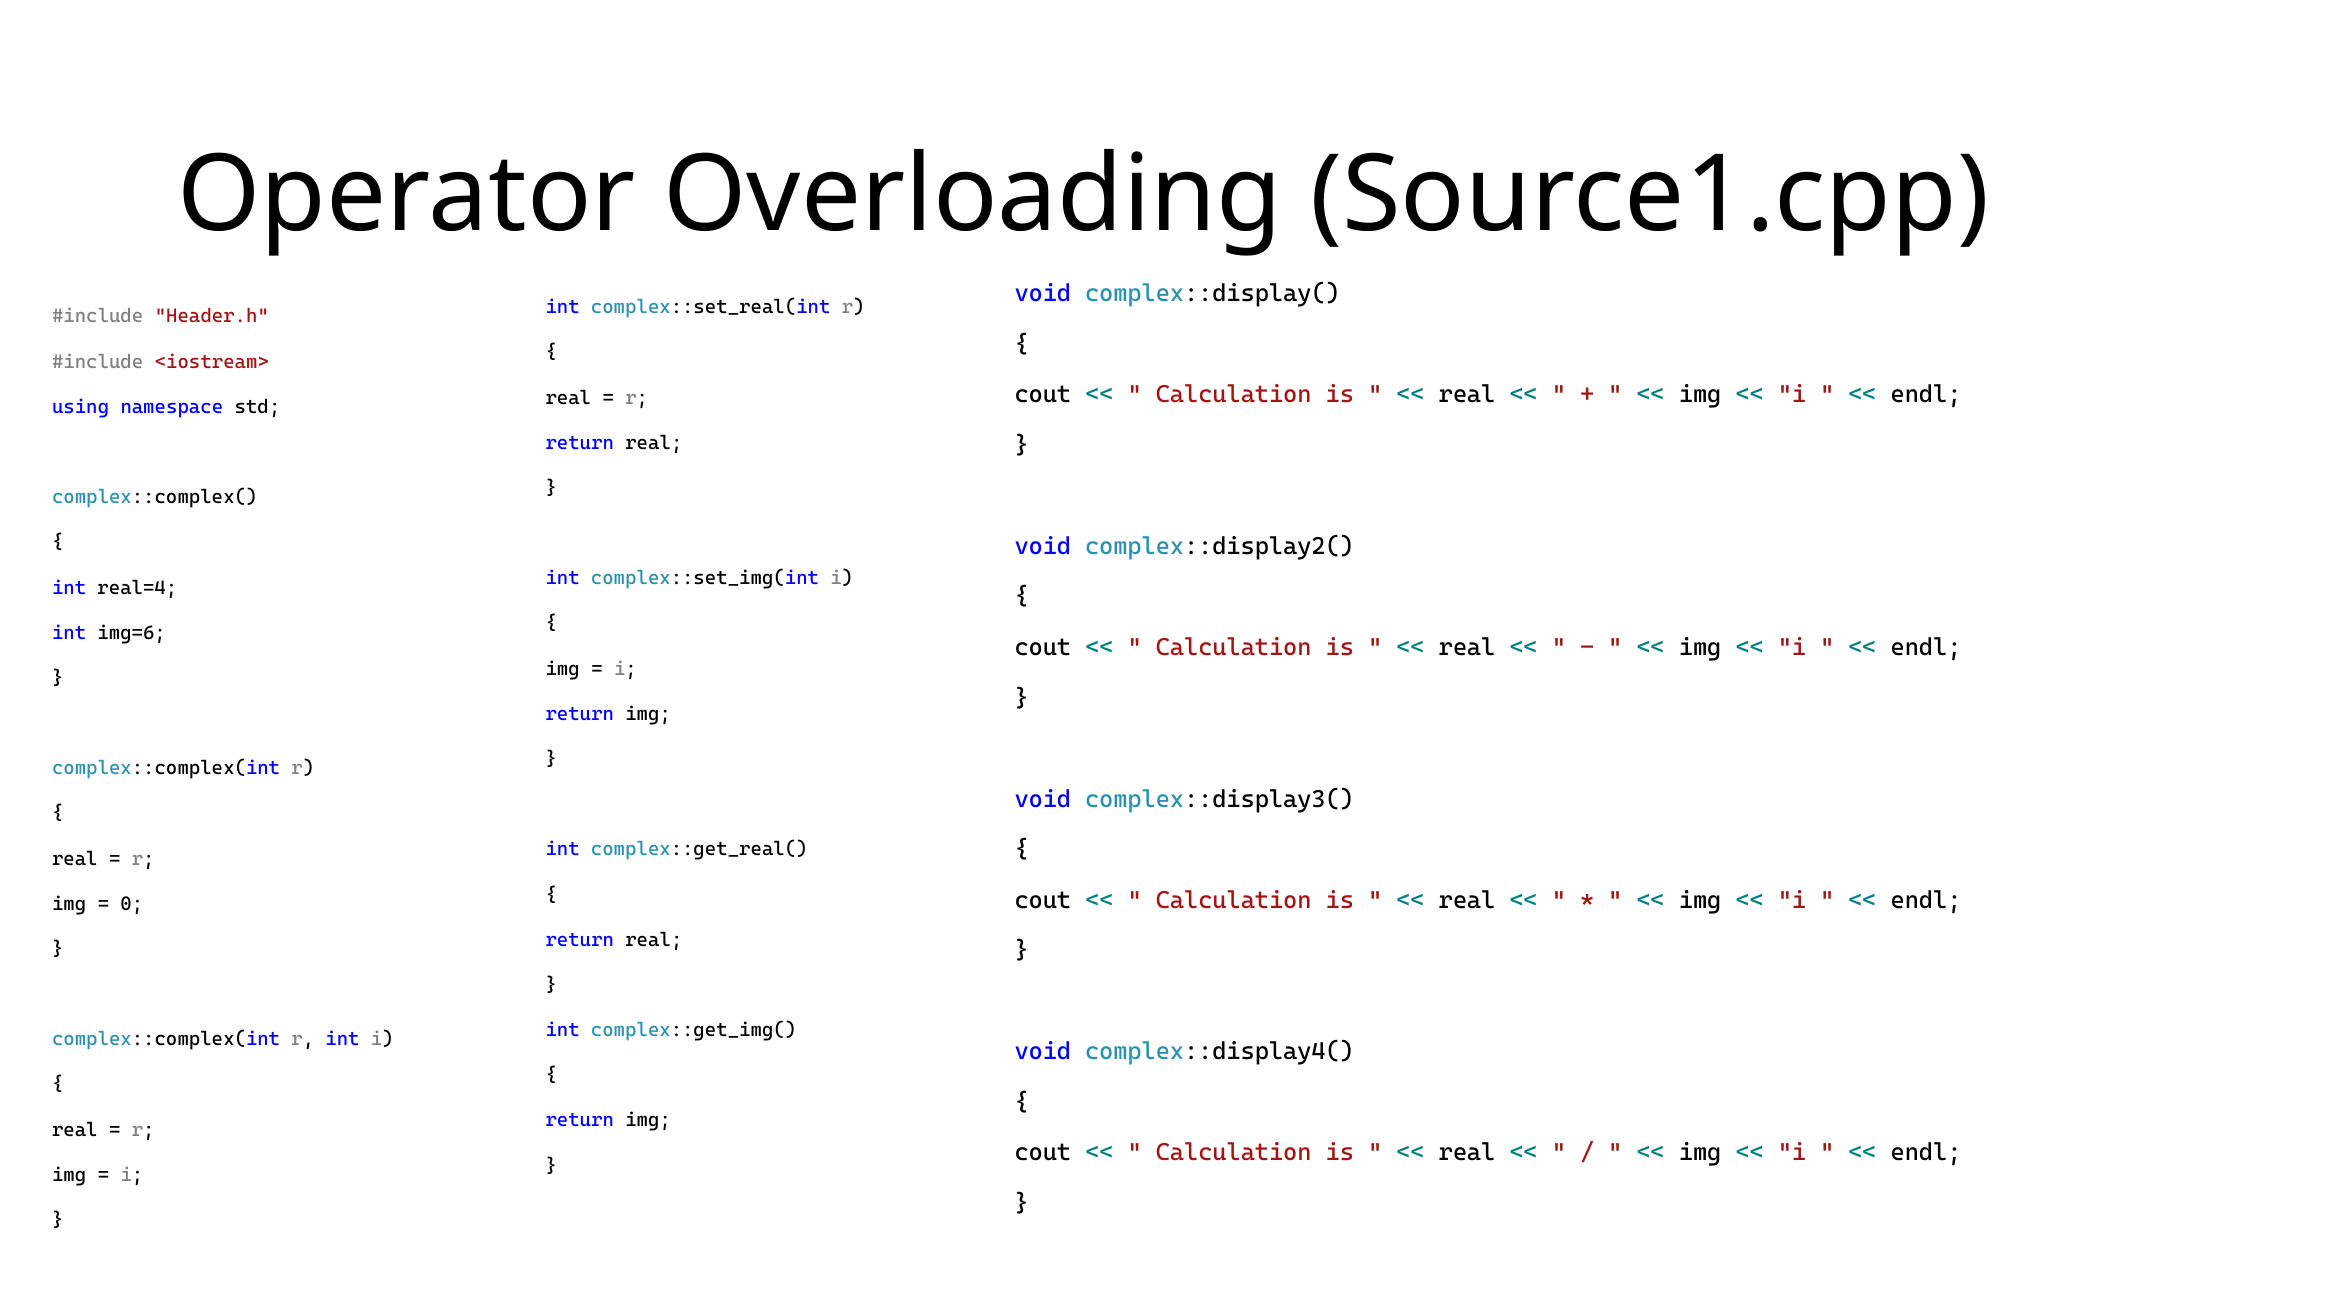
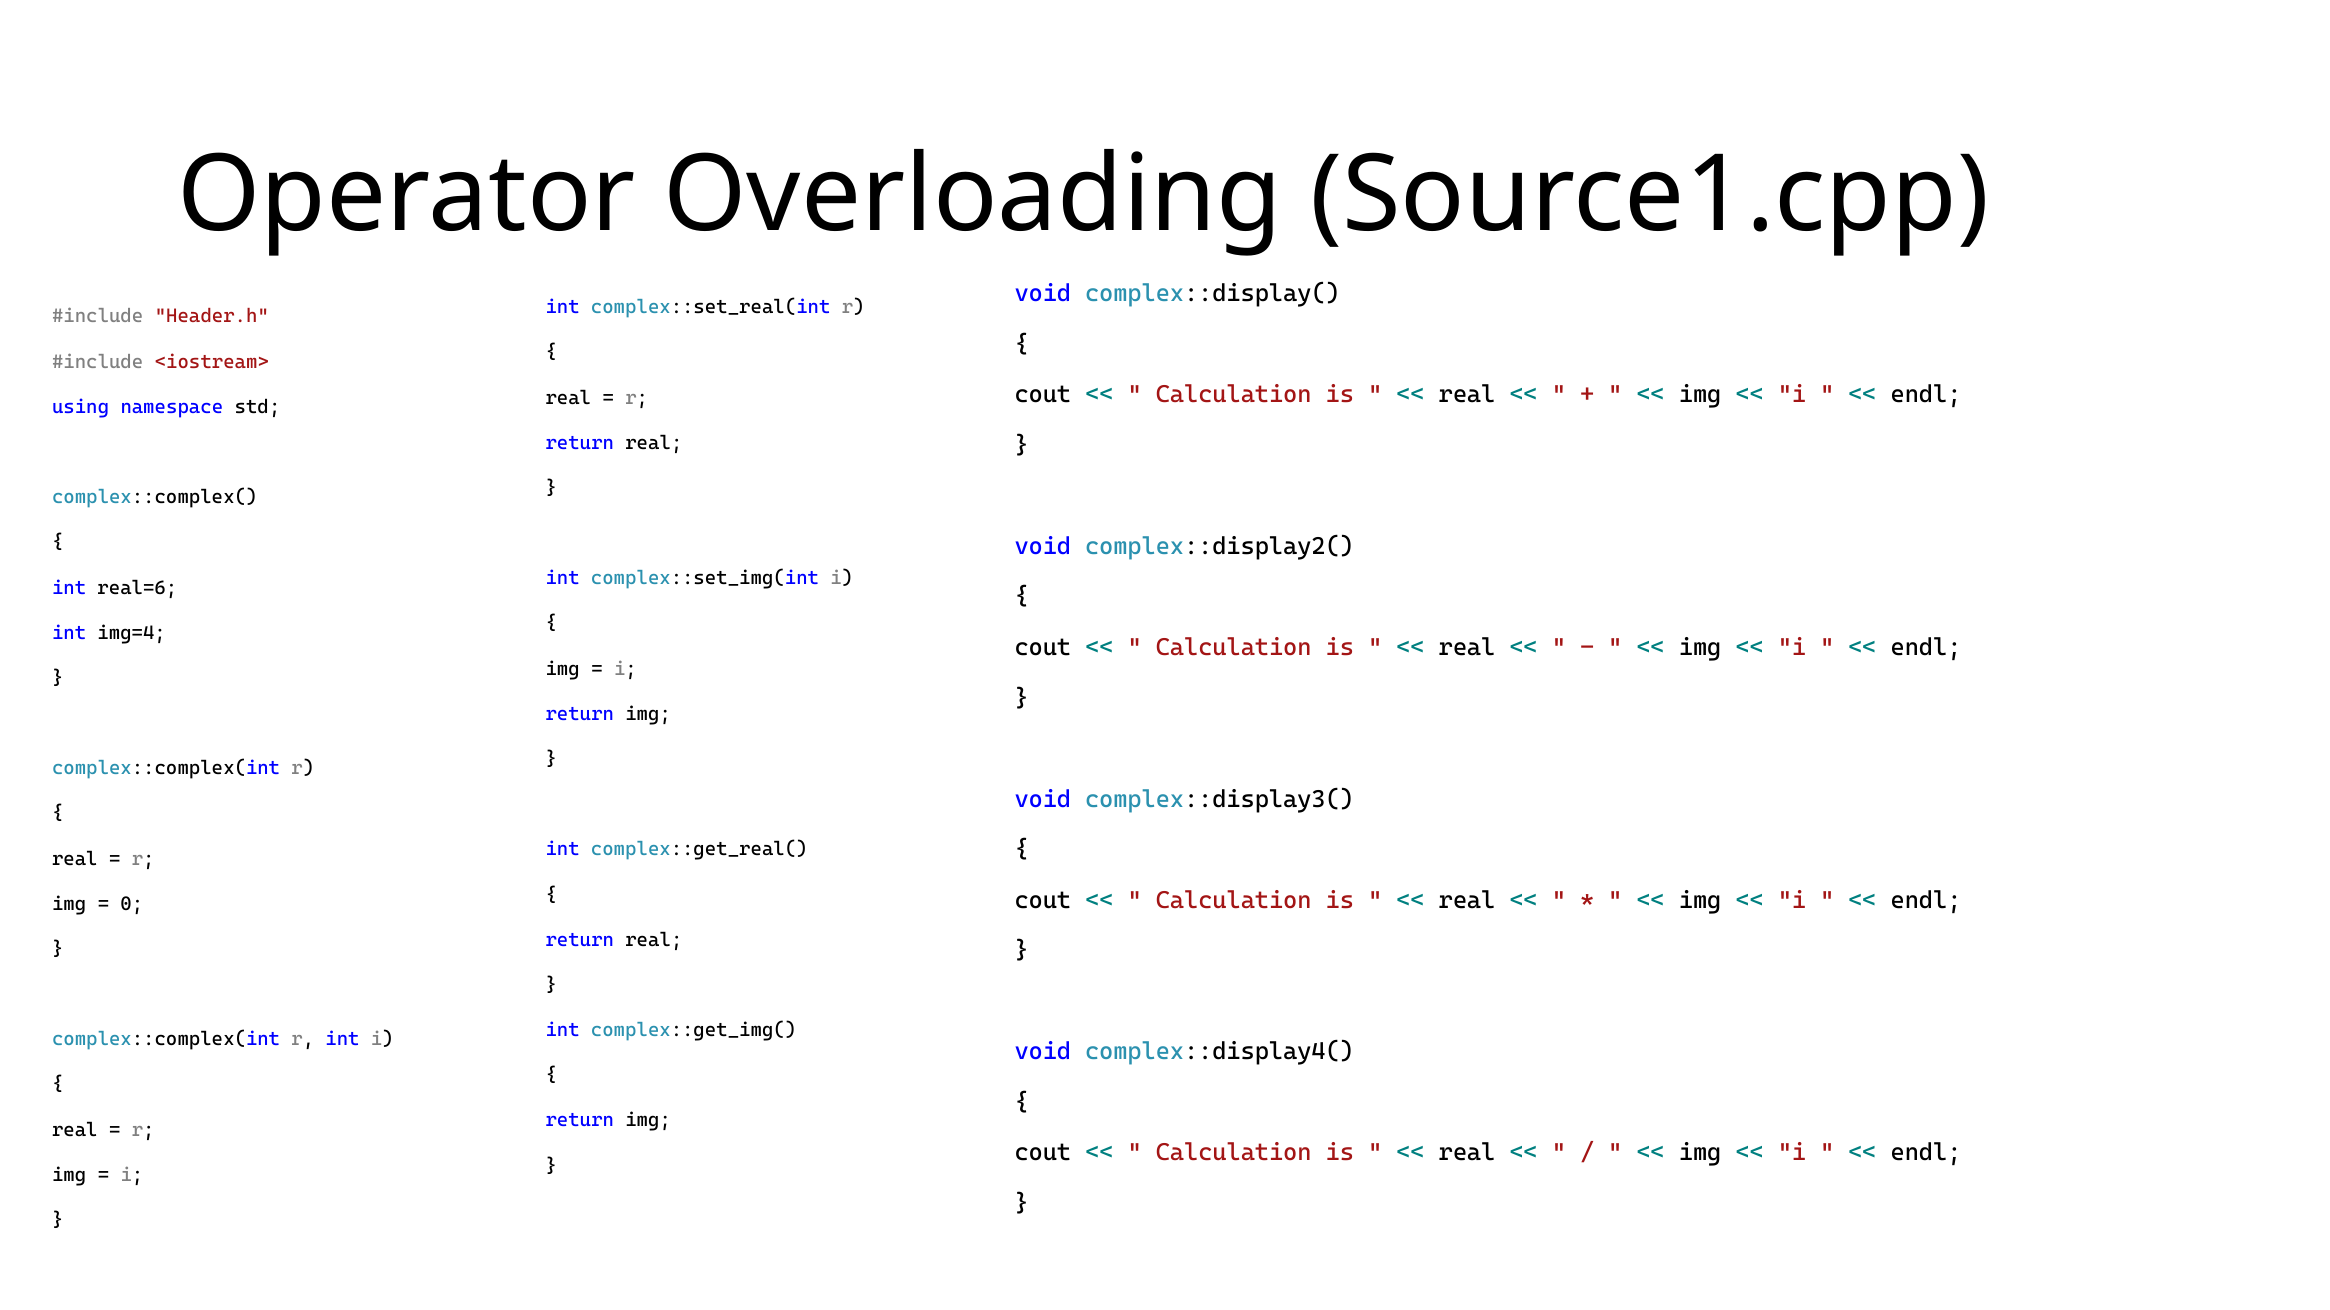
real=4: real=4 -> real=6
img=6: img=6 -> img=4
